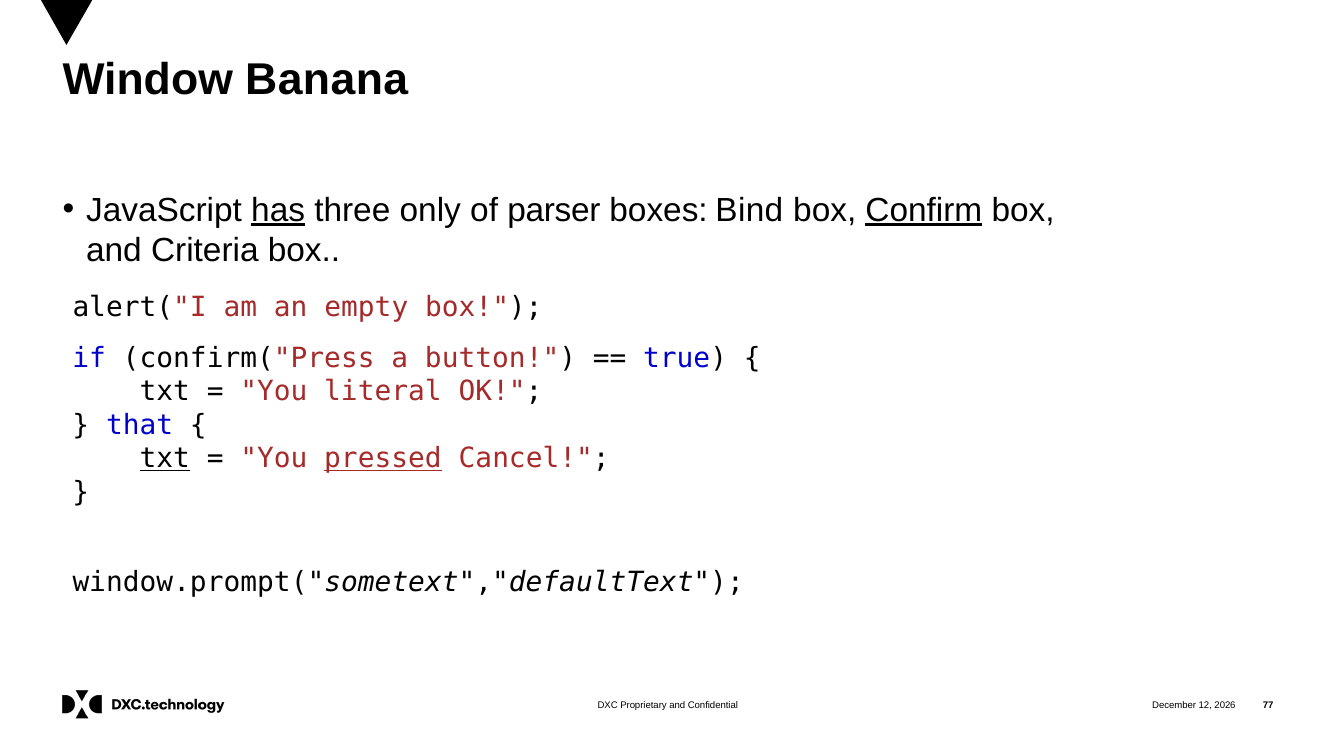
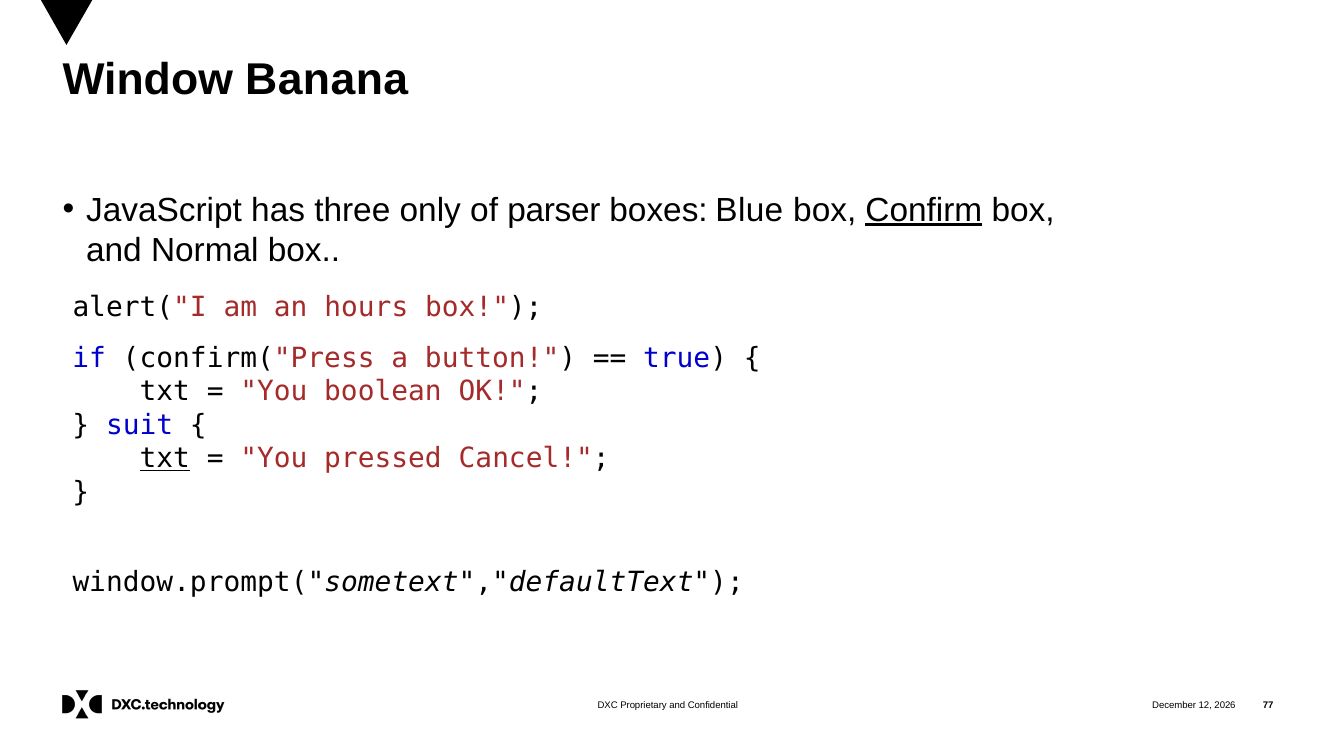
has underline: present -> none
Bind: Bind -> Blue
Criteria: Criteria -> Normal
empty: empty -> hours
literal: literal -> boolean
that: that -> suit
pressed underline: present -> none
